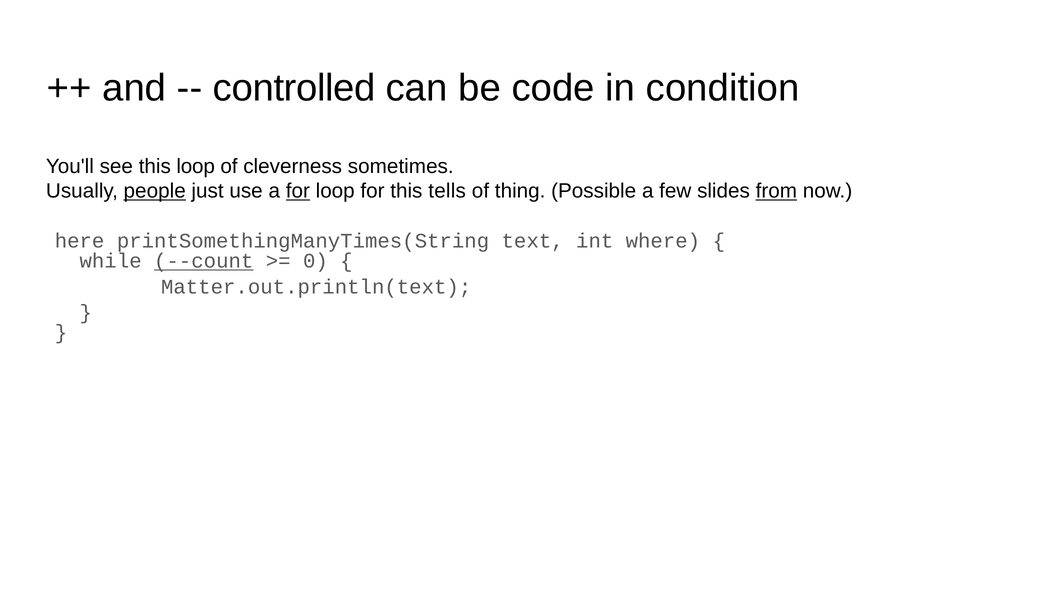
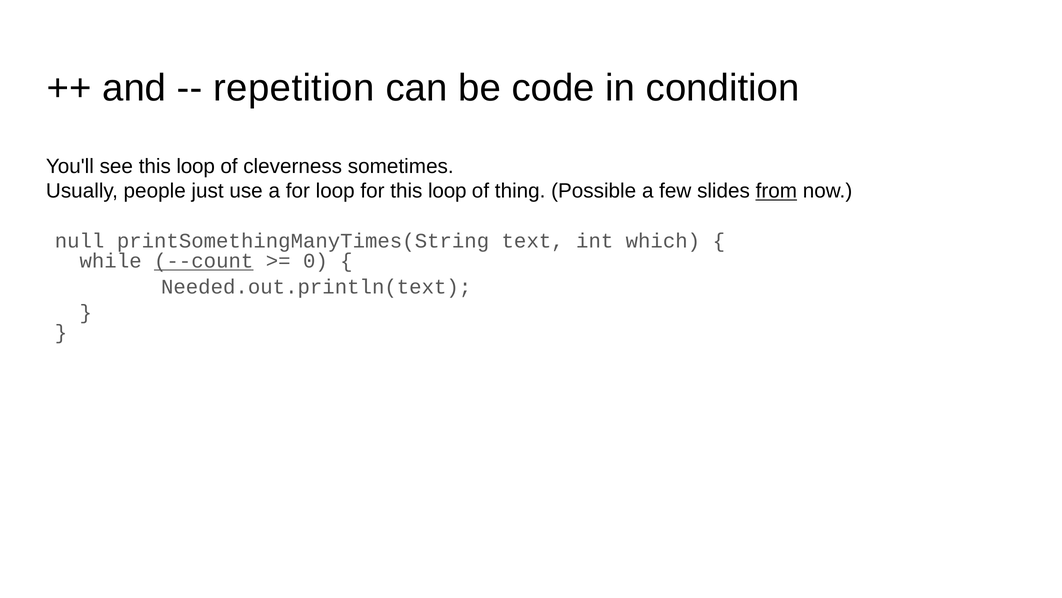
controlled: controlled -> repetition
people underline: present -> none
for at (298, 191) underline: present -> none
for this tells: tells -> loop
here: here -> null
where: where -> which
Matter.out.println(text: Matter.out.println(text -> Needed.out.println(text
